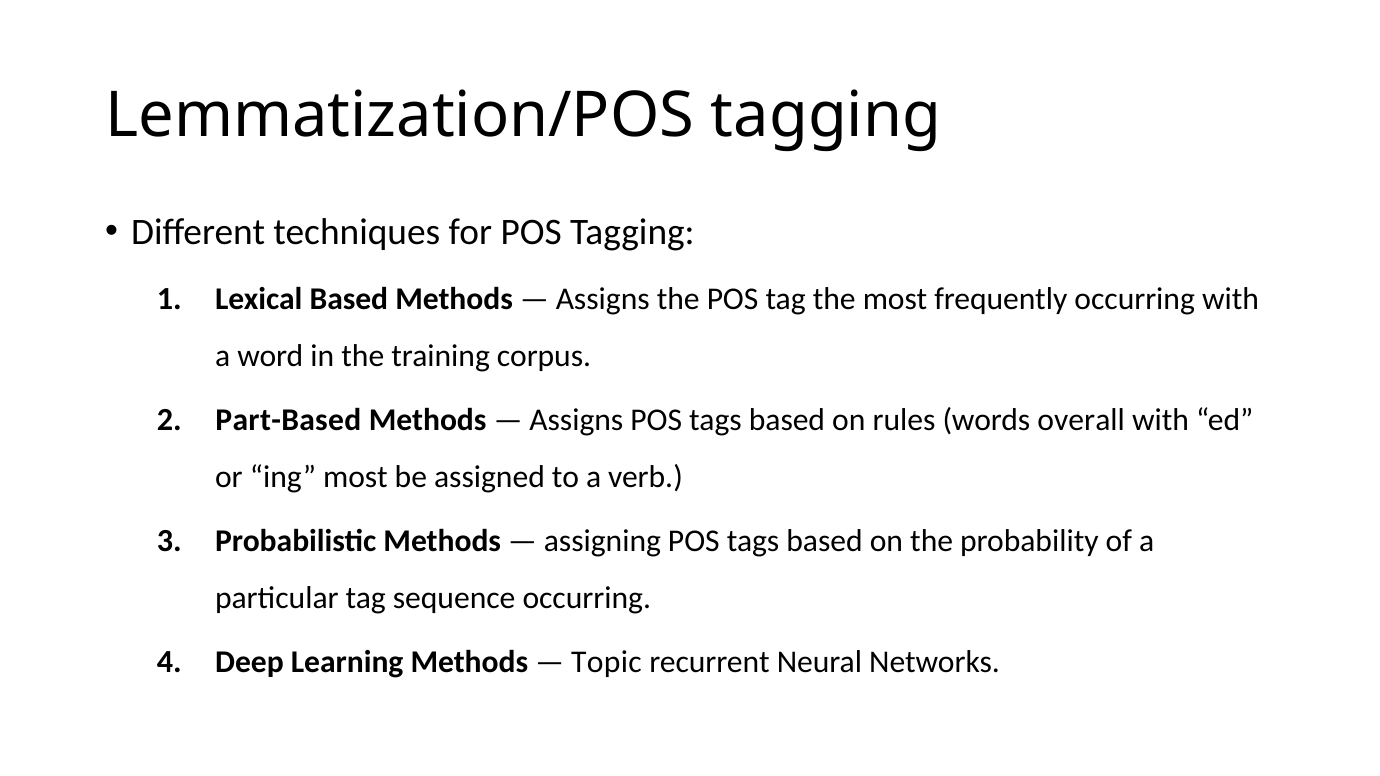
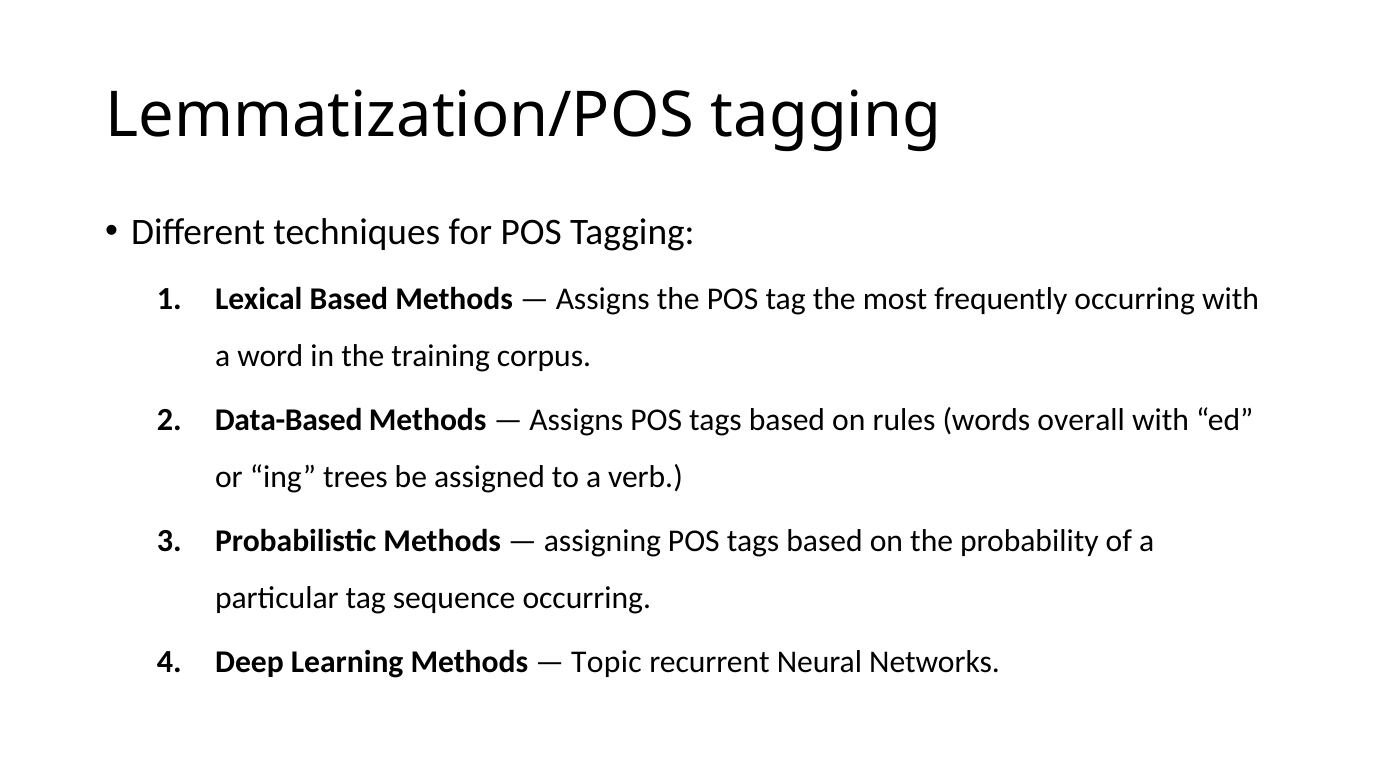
Part-Based: Part-Based -> Data-Based
ing most: most -> trees
